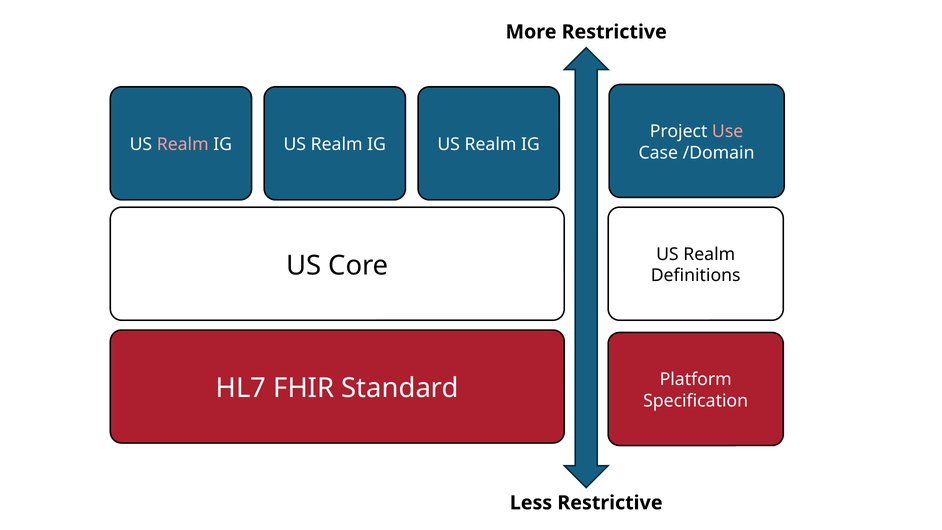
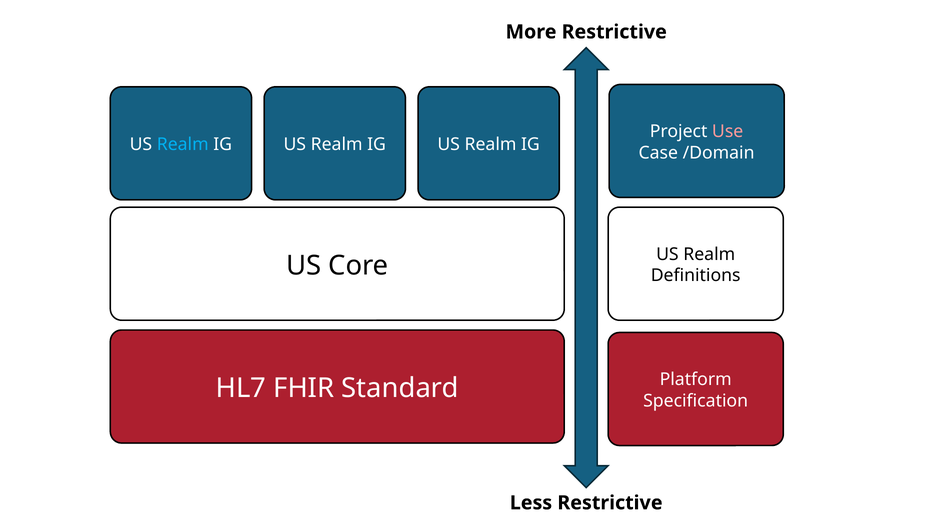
Realm at (183, 144) colour: pink -> light blue
